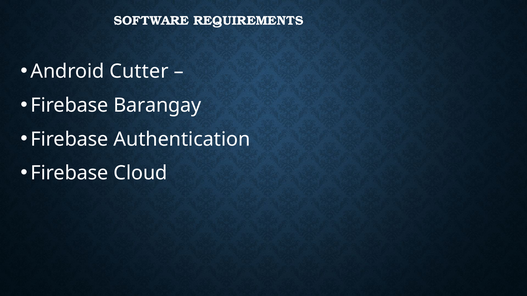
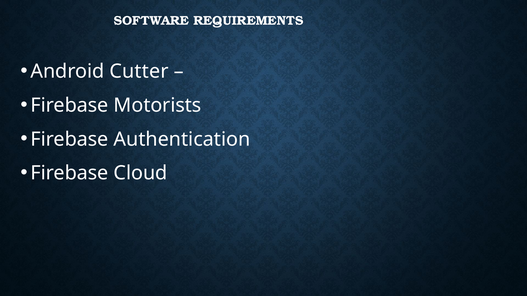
Barangay: Barangay -> Motorists
